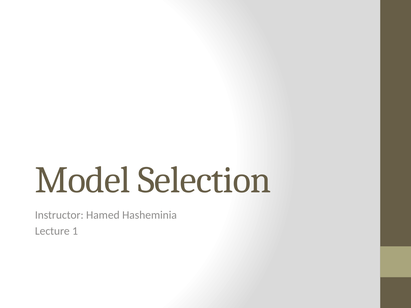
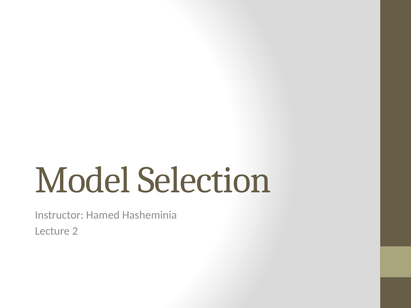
1: 1 -> 2
